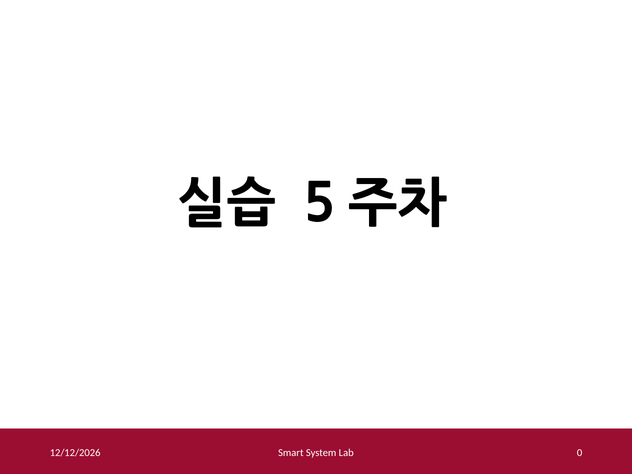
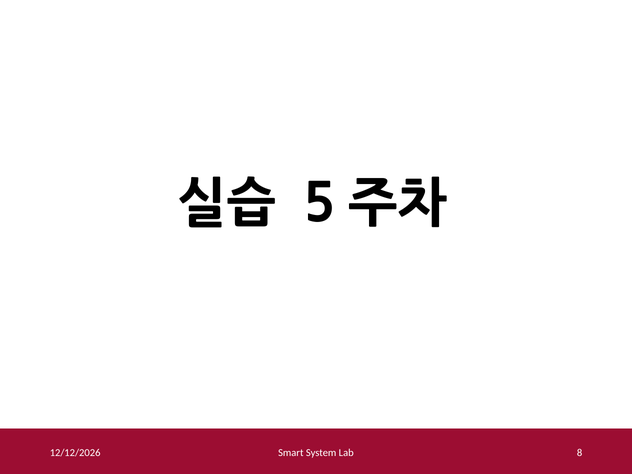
0: 0 -> 8
